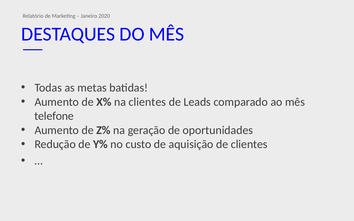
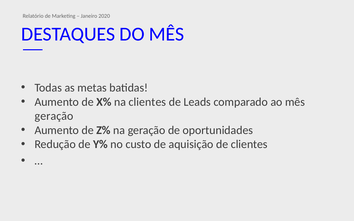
telefone at (54, 116): telefone -> geração
